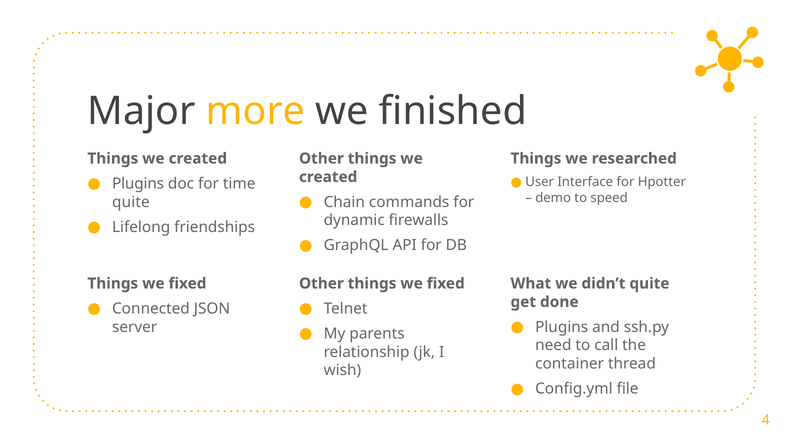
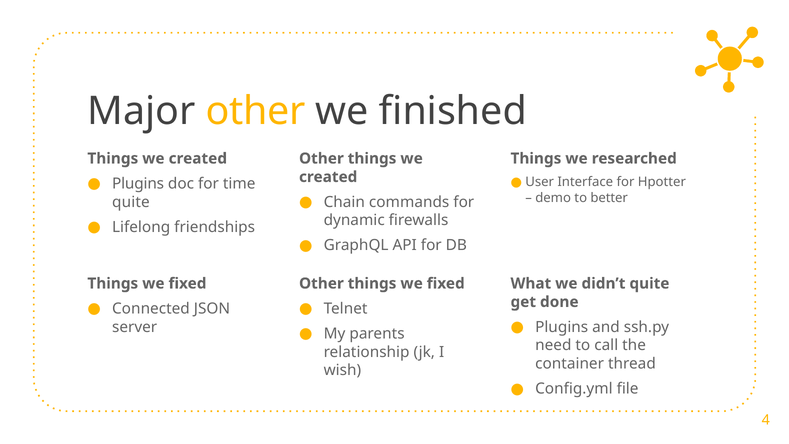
Major more: more -> other
speed: speed -> better
